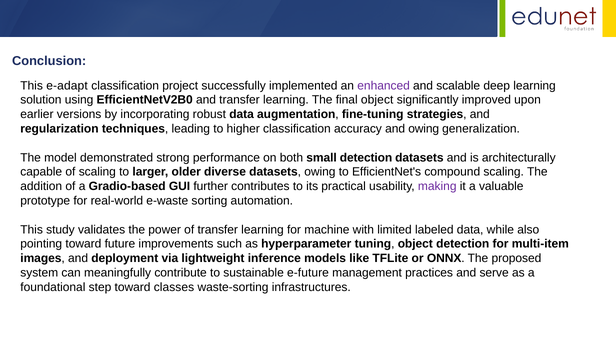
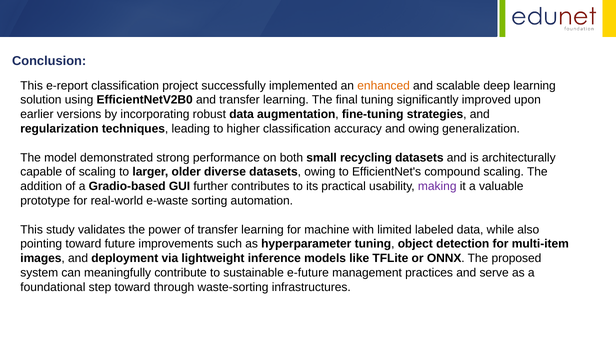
e-adapt: e-adapt -> e-report
enhanced colour: purple -> orange
final object: object -> tuning
small detection: detection -> recycling
classes: classes -> through
